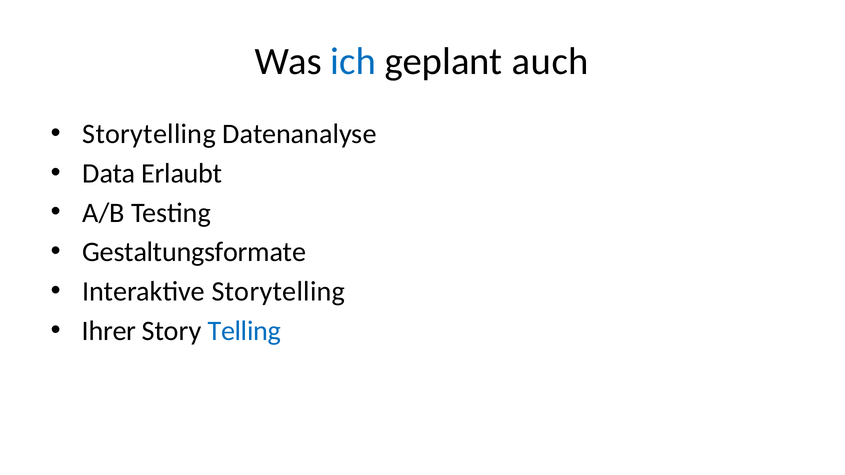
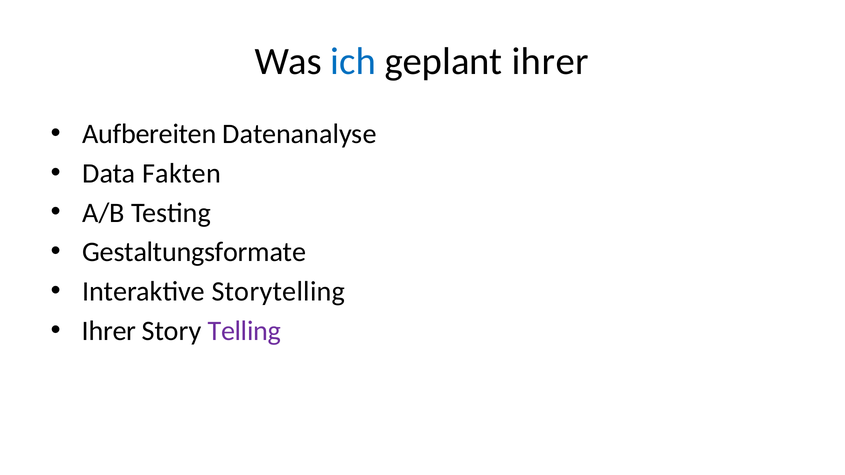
geplant auch: auch -> ihrer
Storytelling at (149, 134): Storytelling -> Aufbereiten
Erlaubt: Erlaubt -> Fakten
Telling colour: blue -> purple
